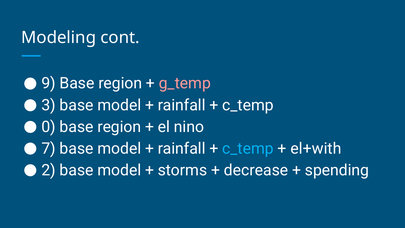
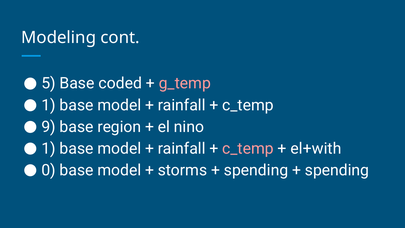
9: 9 -> 5
region at (120, 83): region -> coded
3 at (49, 105): 3 -> 1
0: 0 -> 9
7 at (49, 148): 7 -> 1
c_temp at (248, 148) colour: light blue -> pink
2: 2 -> 0
decrease at (256, 170): decrease -> spending
